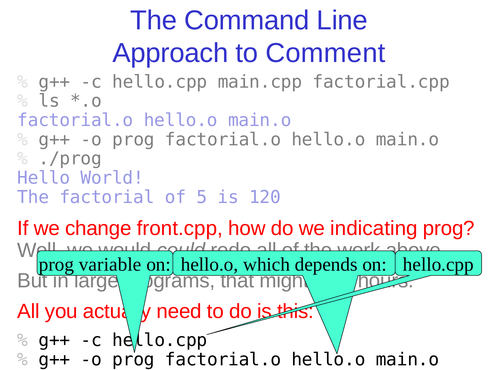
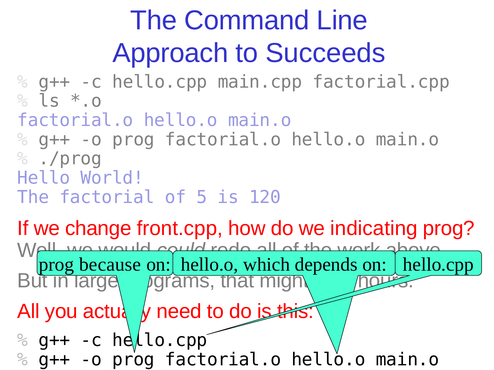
Comment: Comment -> Succeeds
variable: variable -> because
